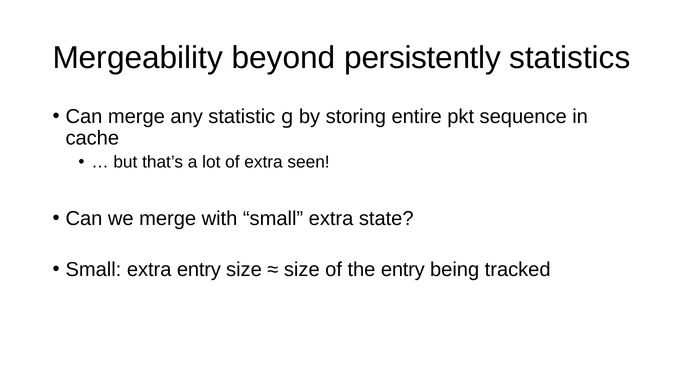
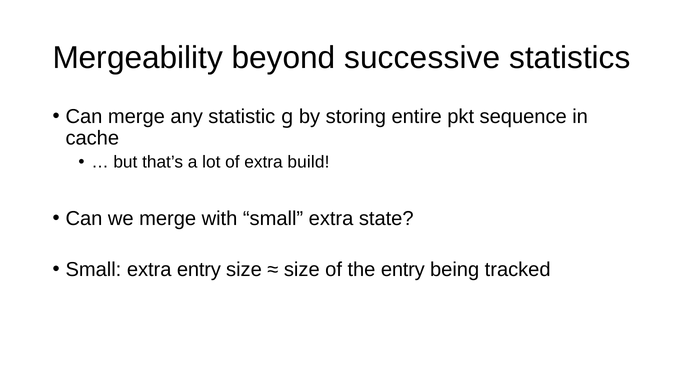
persistently: persistently -> successive
seen: seen -> build
